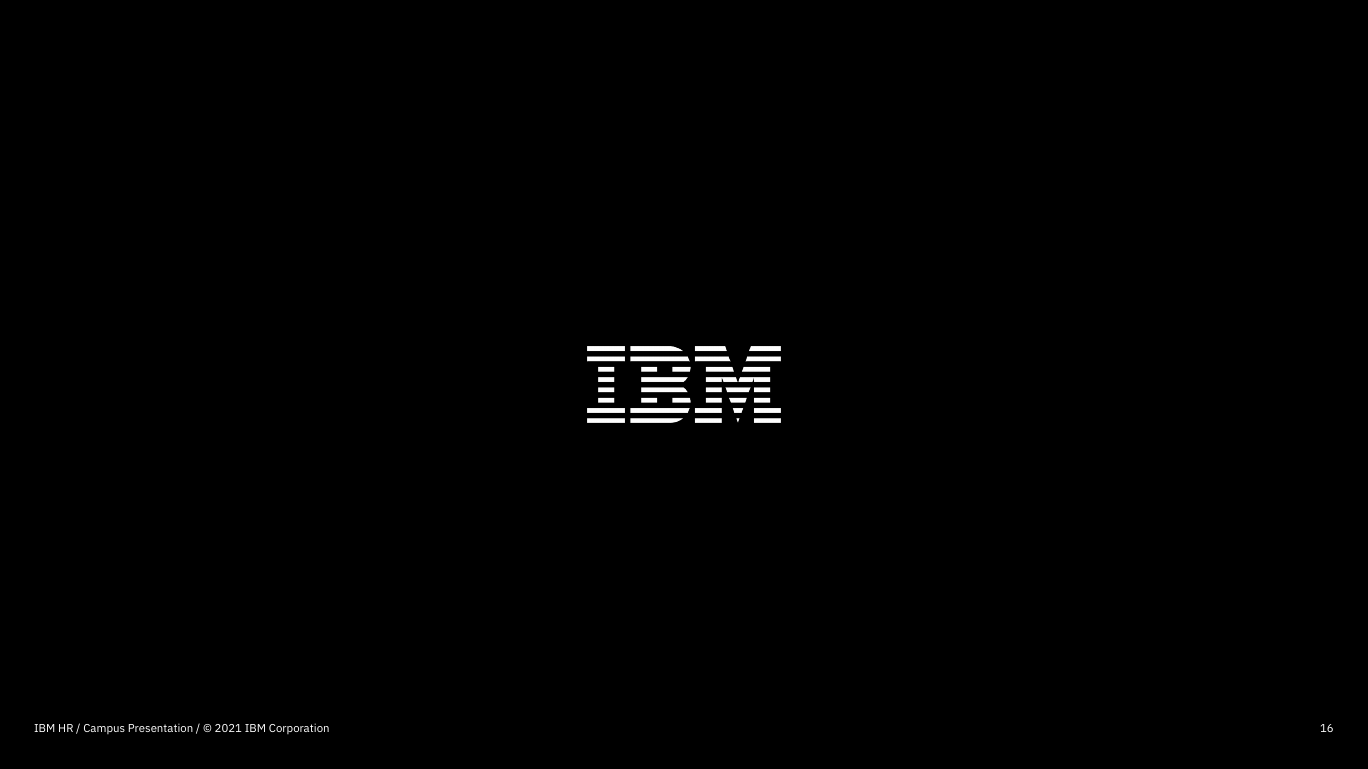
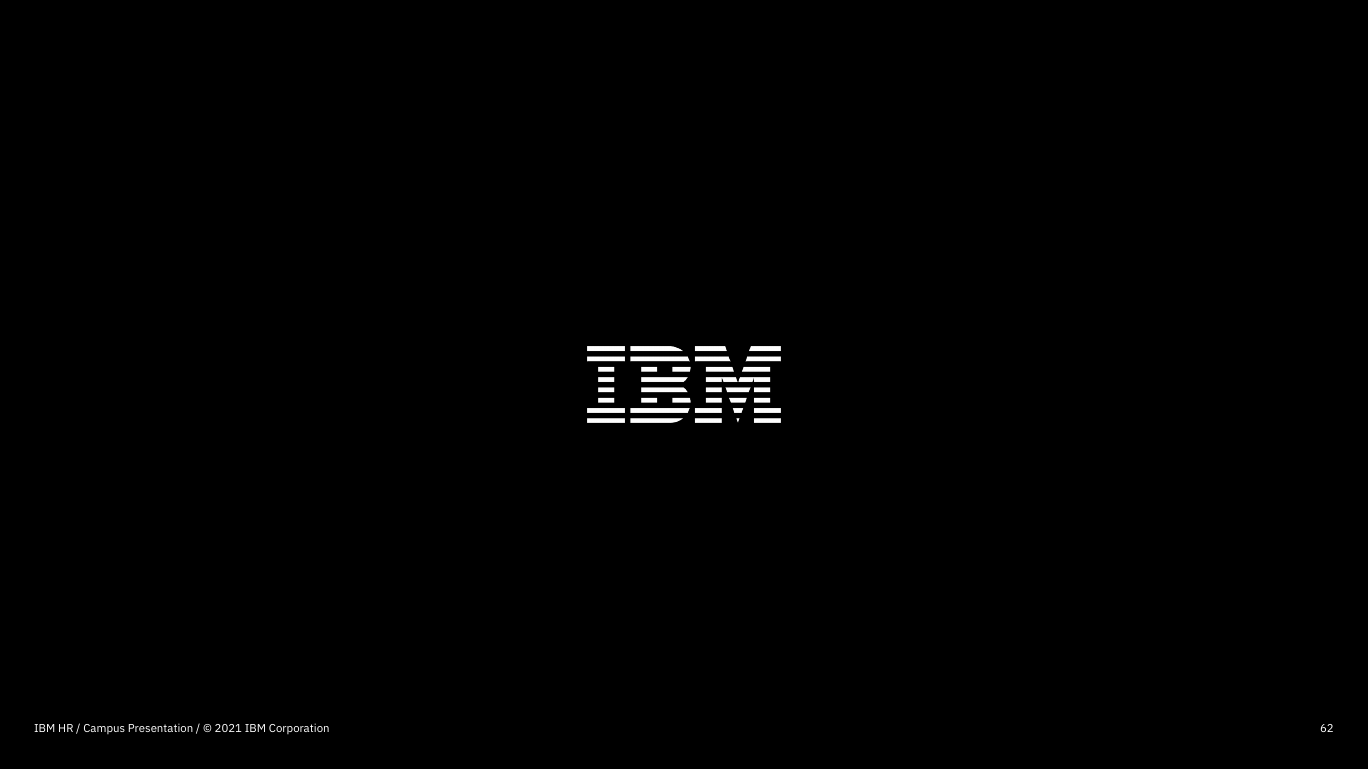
16: 16 -> 62
